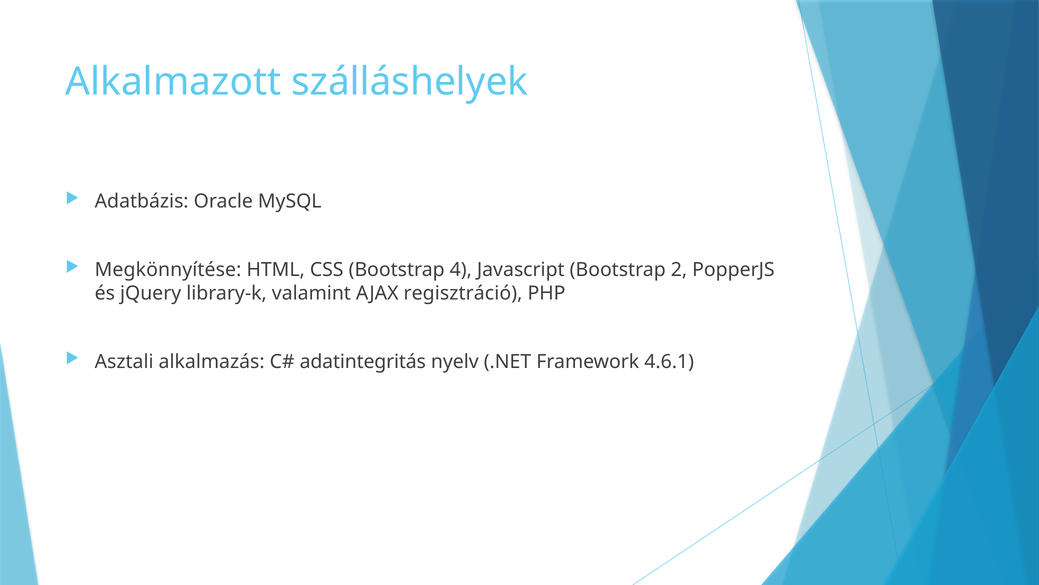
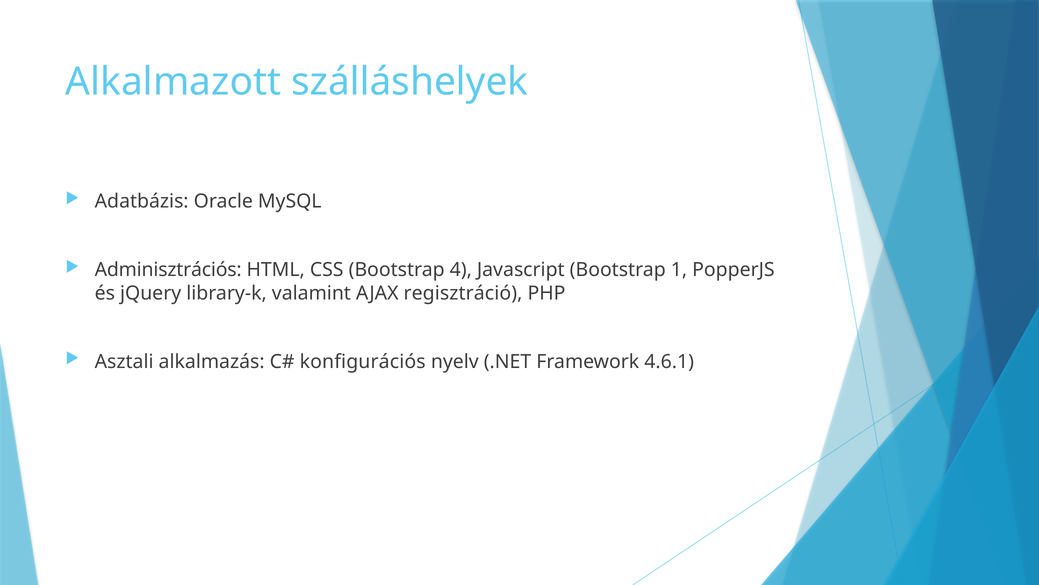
Megkönnyítése: Megkönnyítése -> Adminisztrációs
2: 2 -> 1
adatintegritás: adatintegritás -> konfigurációs
